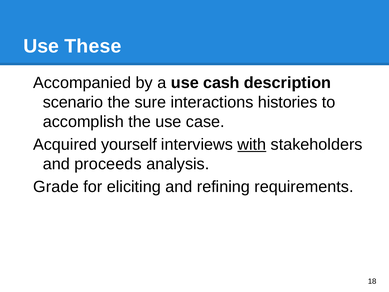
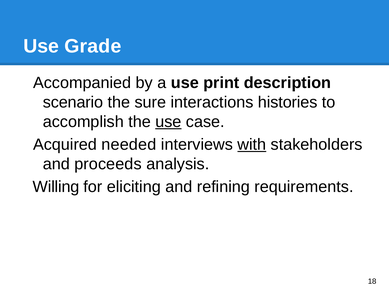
These: These -> Grade
cash: cash -> print
use at (168, 122) underline: none -> present
yourself: yourself -> needed
Grade: Grade -> Willing
